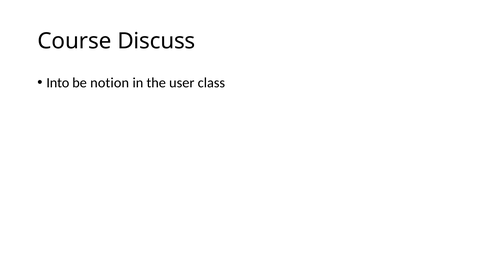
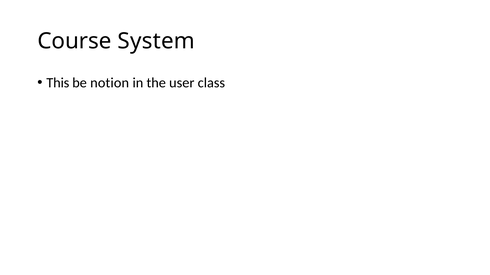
Discuss: Discuss -> System
Into: Into -> This
